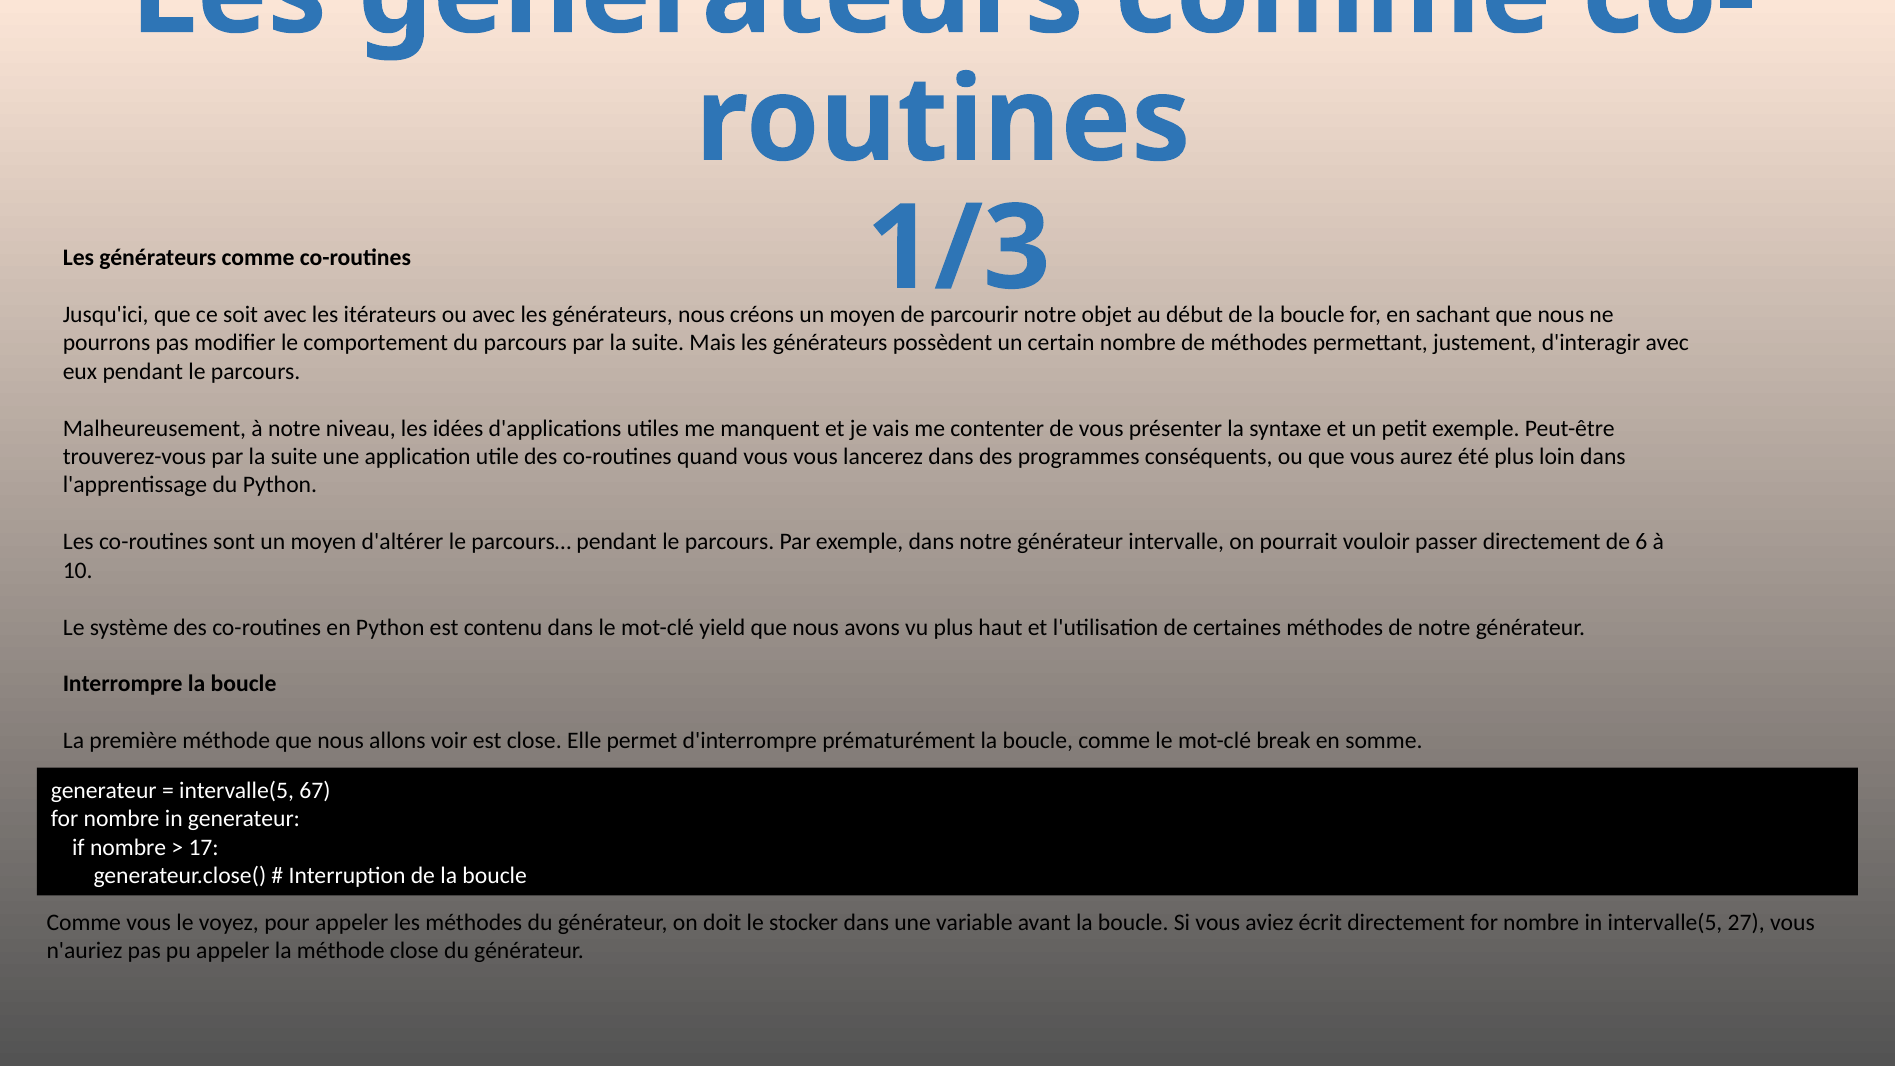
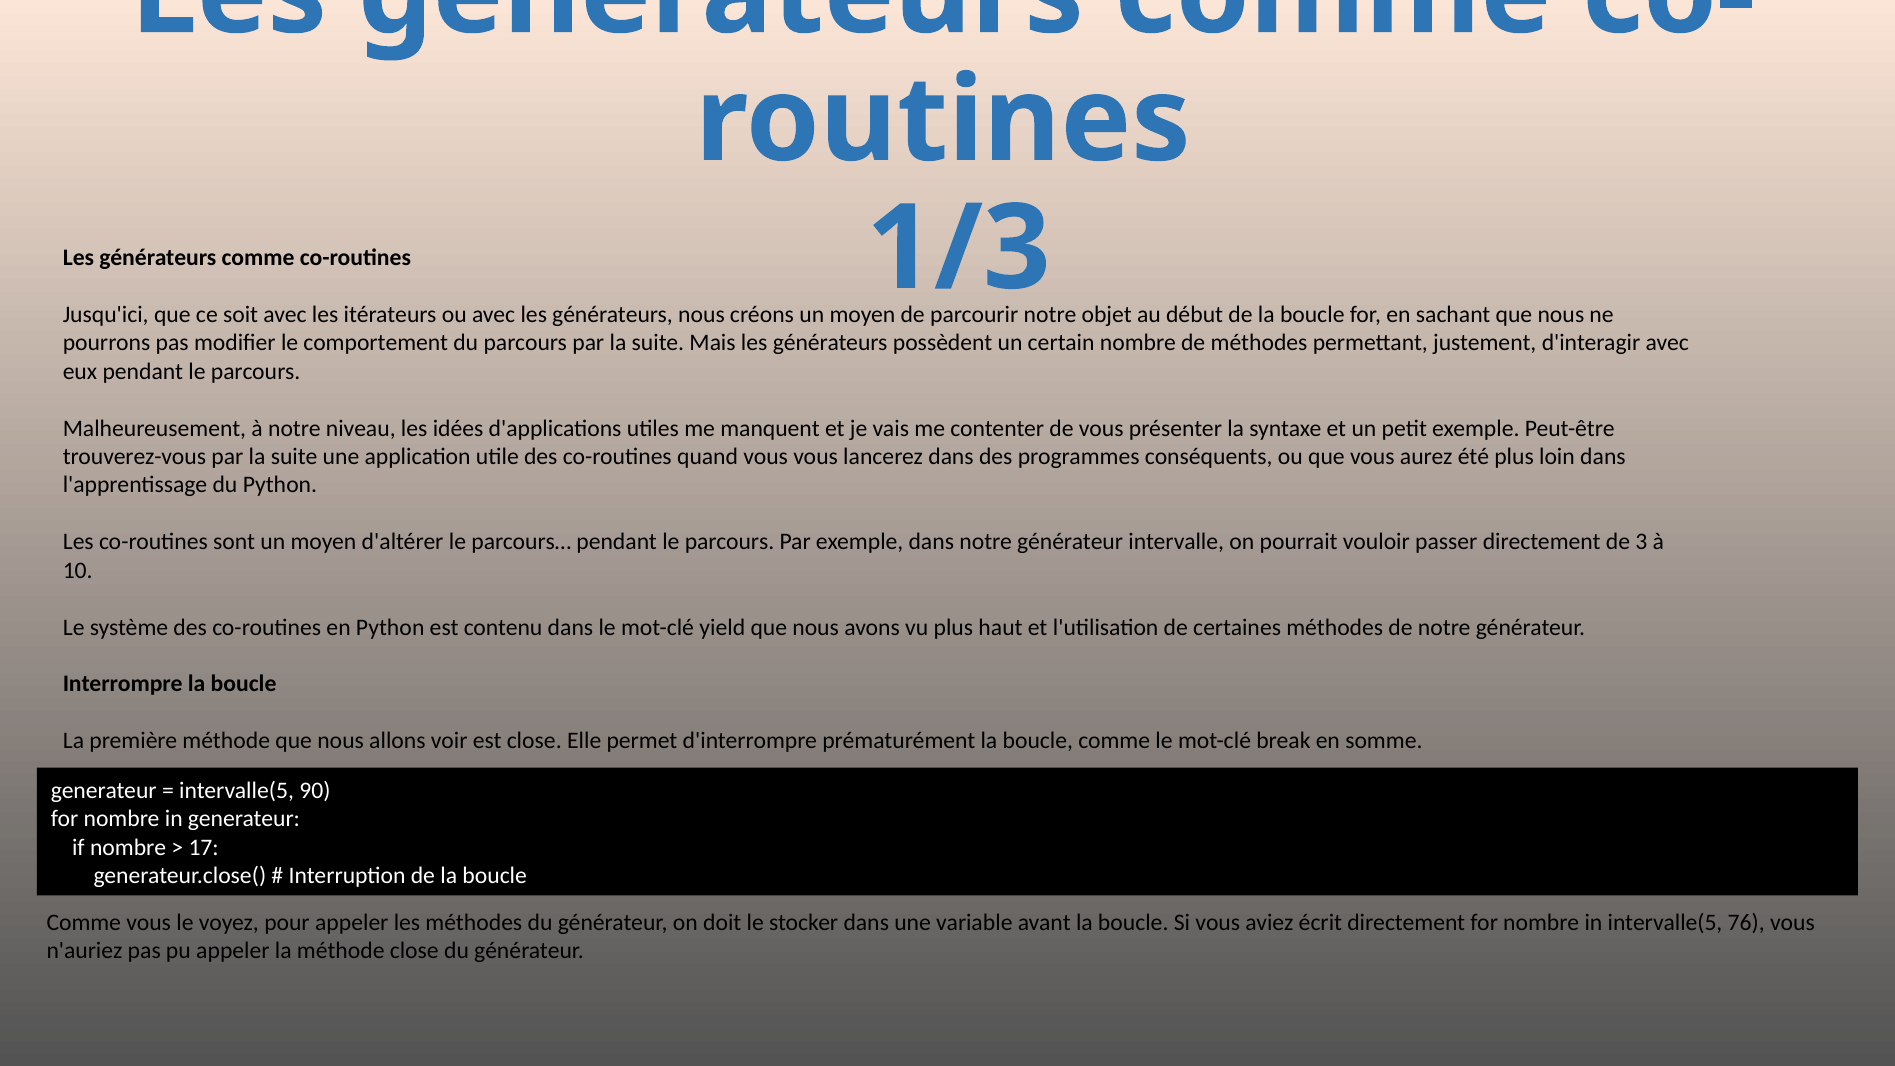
6: 6 -> 3
67: 67 -> 90
27: 27 -> 76
